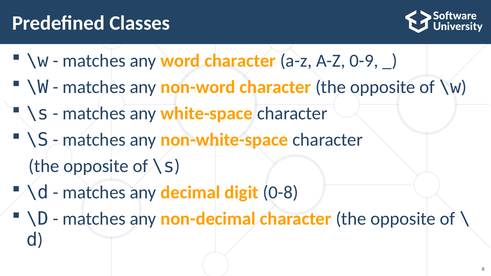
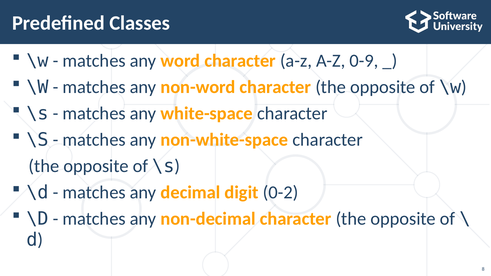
0-8: 0-8 -> 0-2
